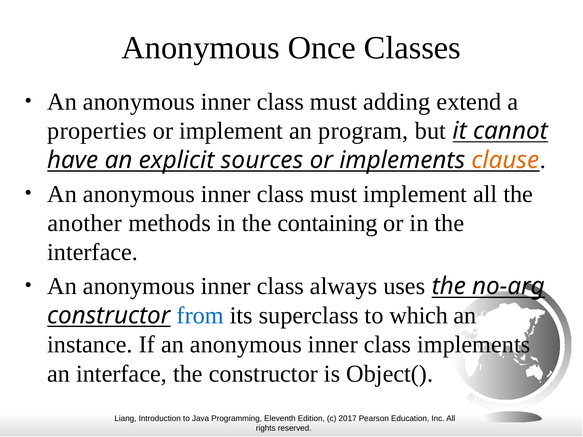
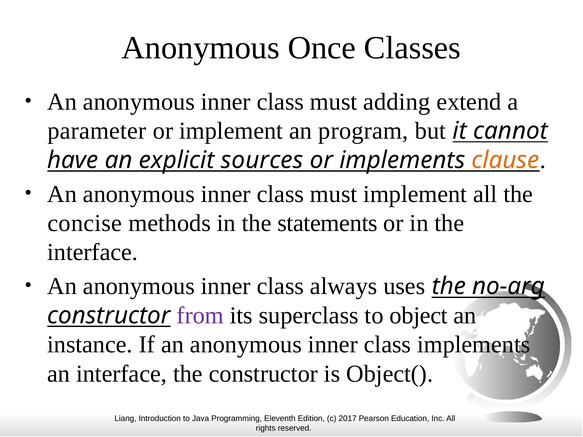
properties: properties -> parameter
another: another -> concise
containing: containing -> statements
from colour: blue -> purple
which: which -> object
